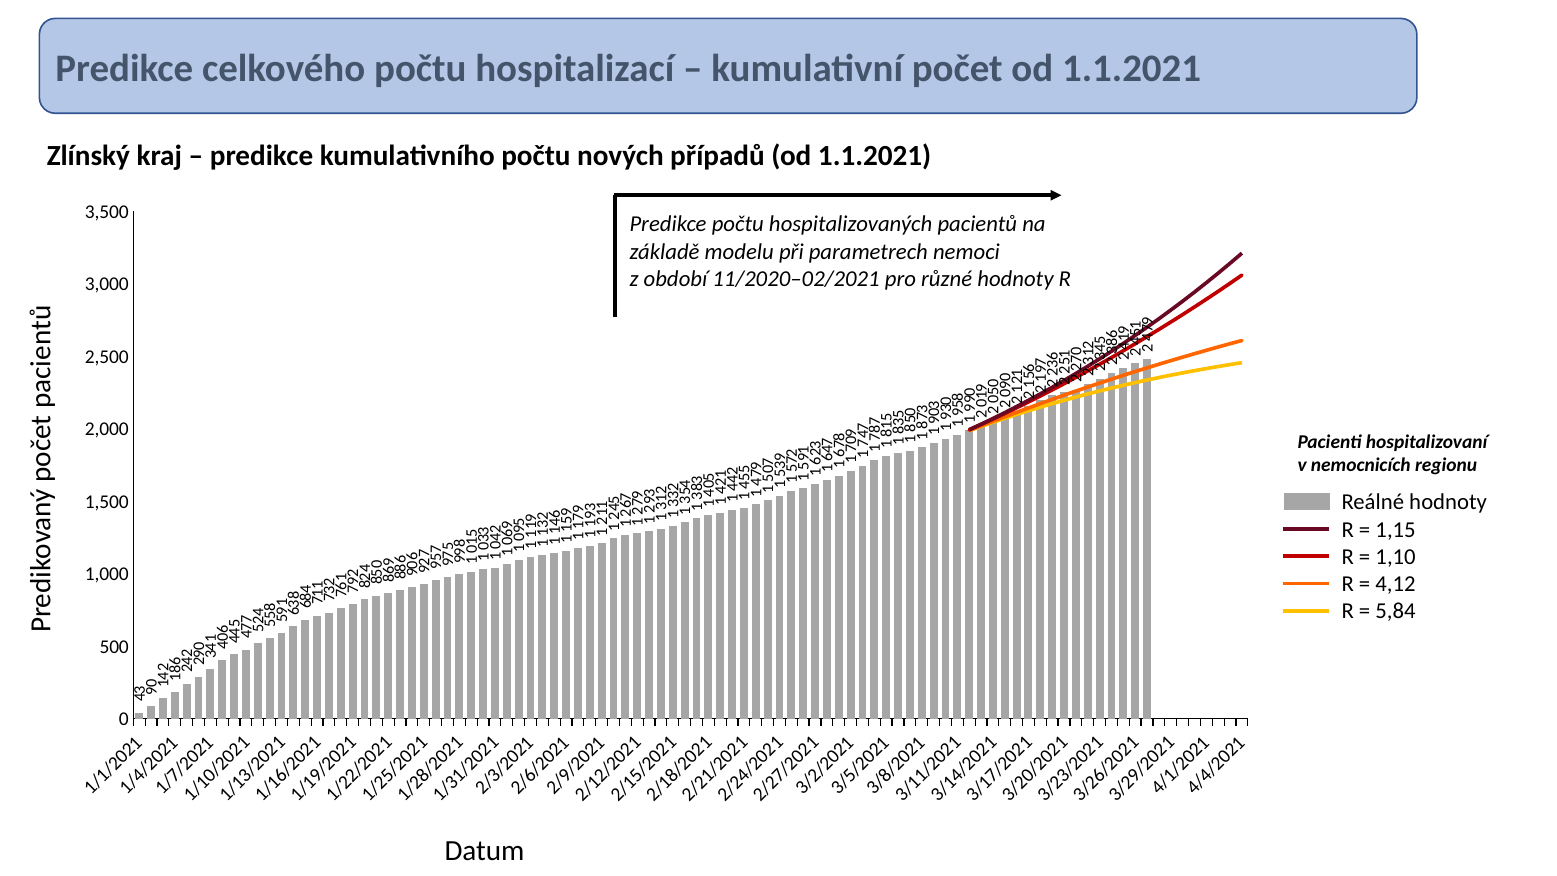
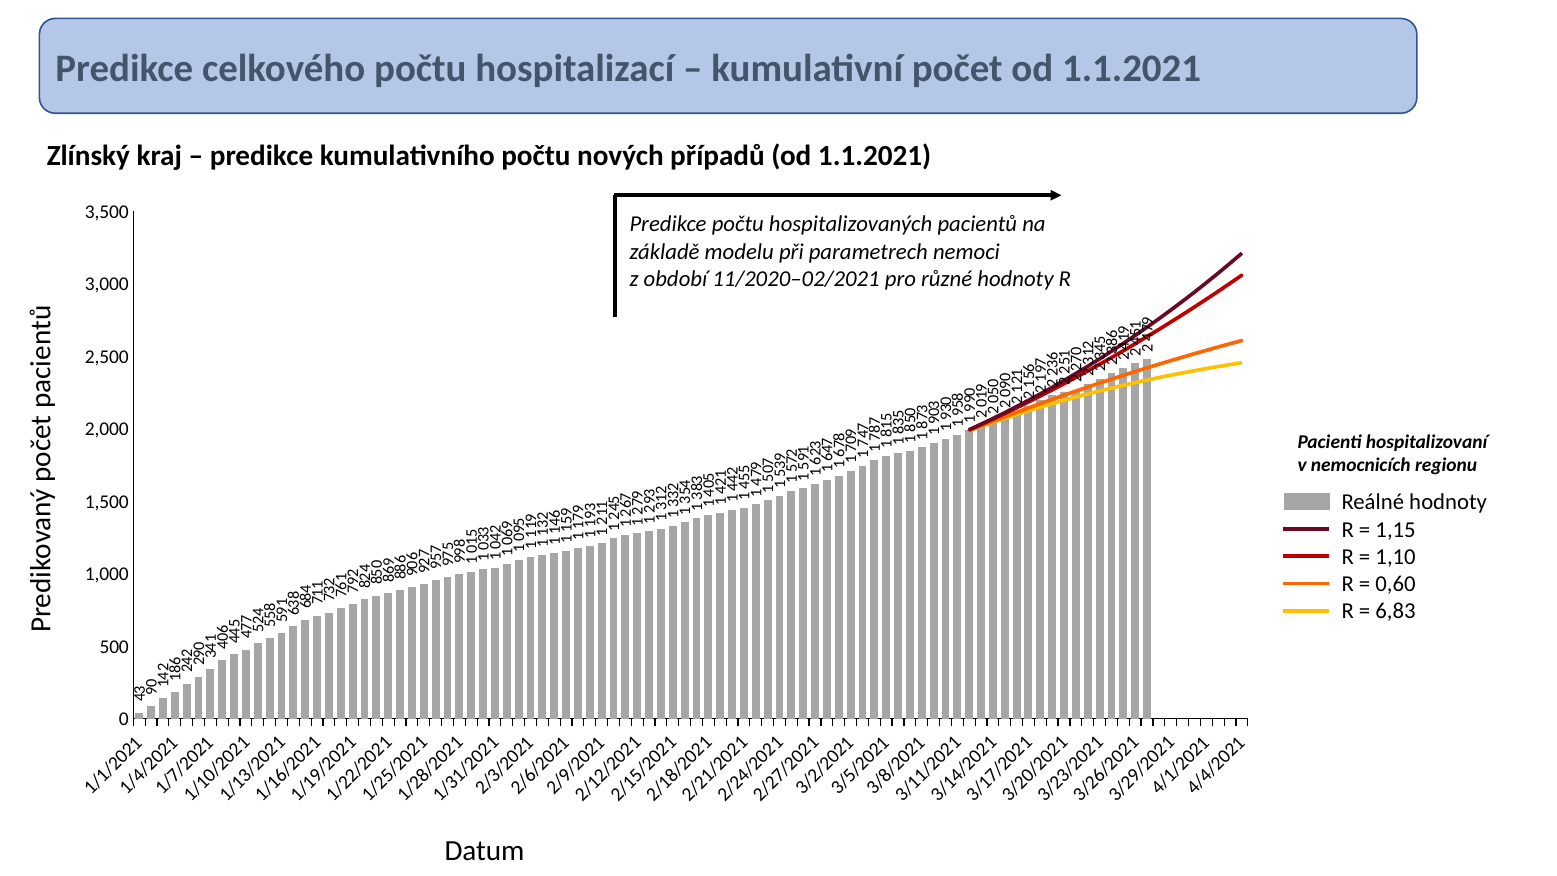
4,12: 4,12 -> 0,60
5,84: 5,84 -> 6,83
